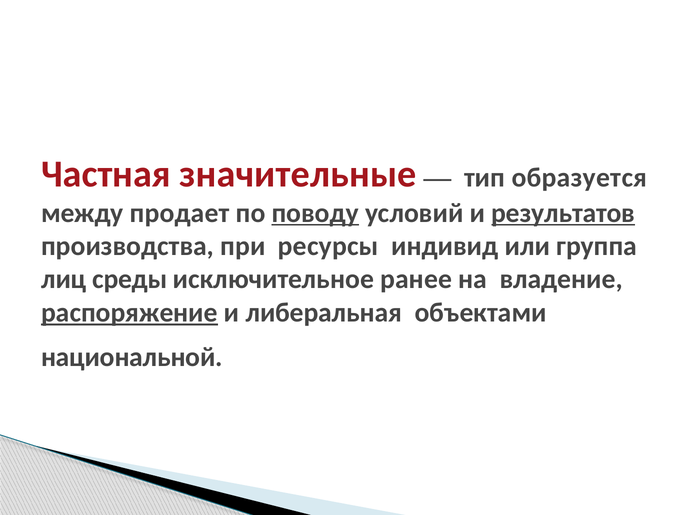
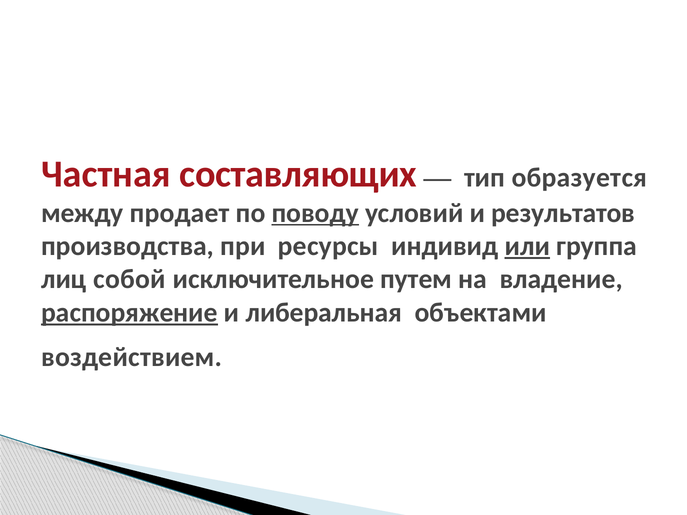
значительные: значительные -> составляющих
результатов underline: present -> none
или underline: none -> present
среды: среды -> собой
ранее: ранее -> путем
национальной: национальной -> воздействием
